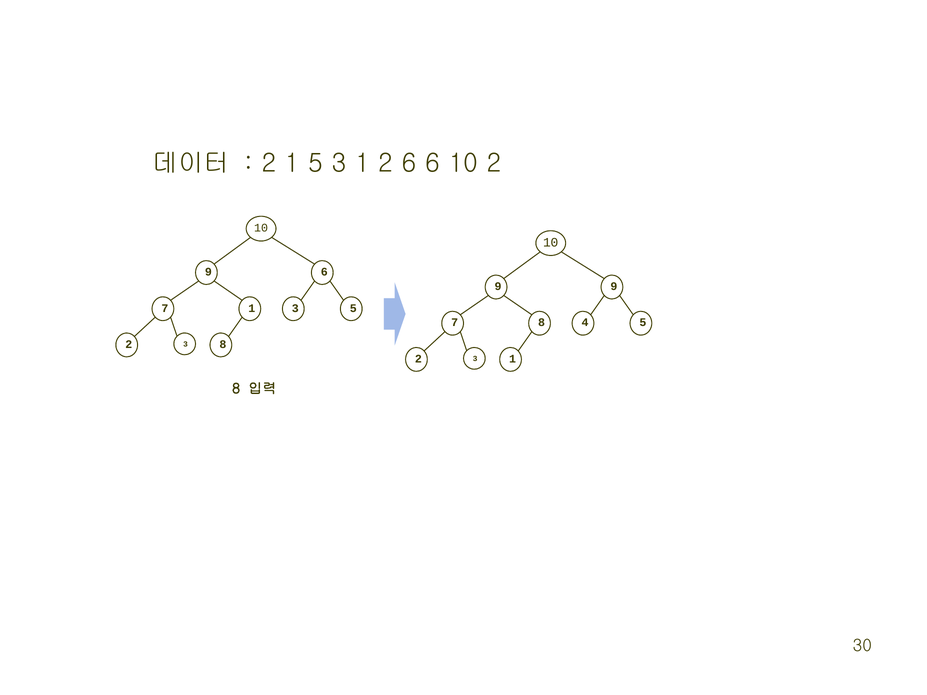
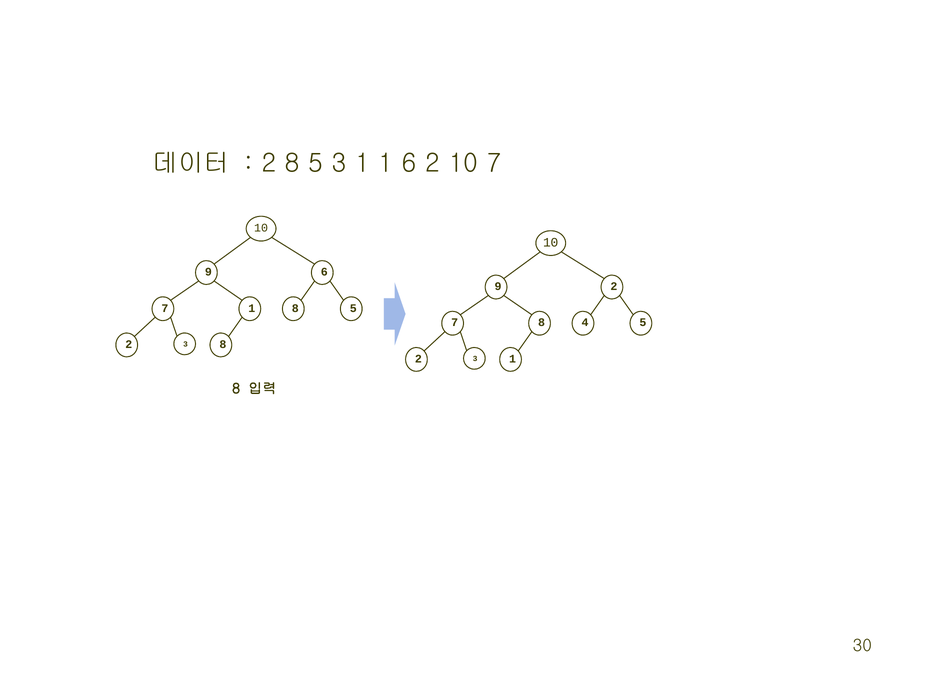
2 1: 1 -> 8
1 2: 2 -> 1
6 6: 6 -> 2
10 2: 2 -> 7
9 9: 9 -> 2
1 3: 3 -> 8
